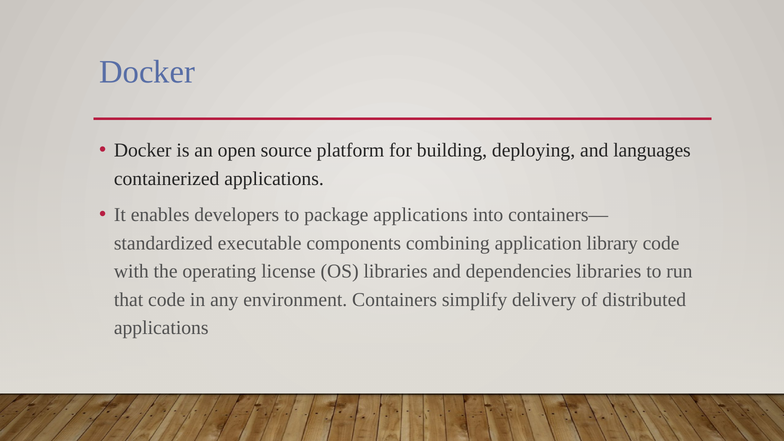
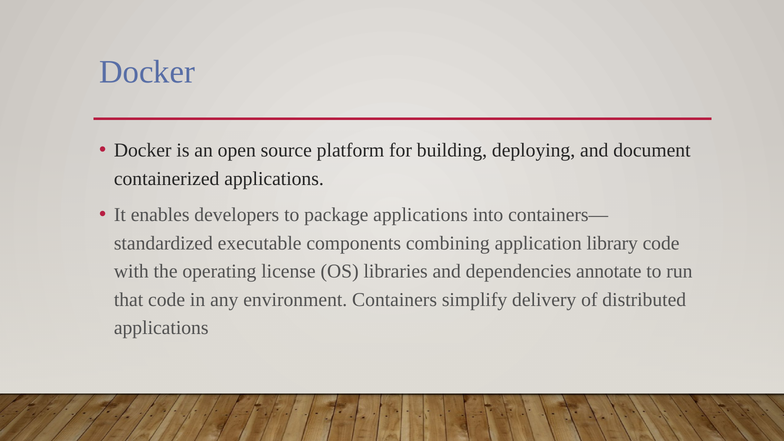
languages: languages -> document
dependencies libraries: libraries -> annotate
